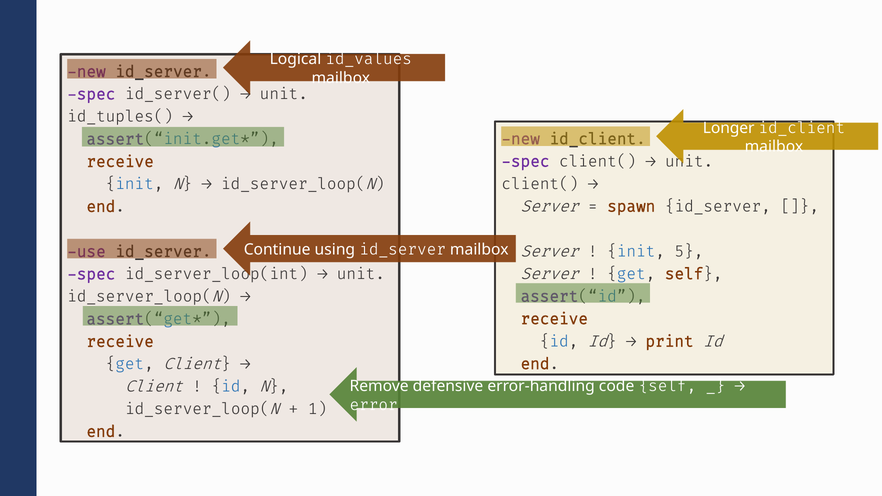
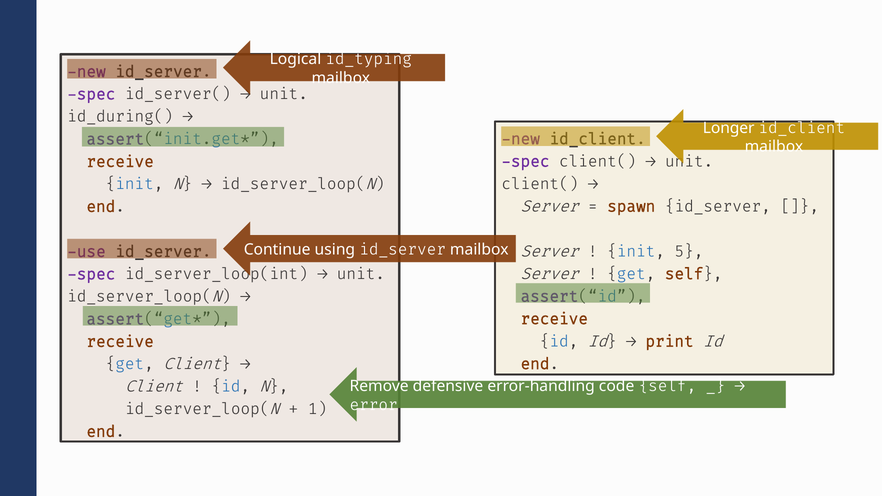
id_values: id_values -> id_typing
id_tuples(: id_tuples( -> id_during(
